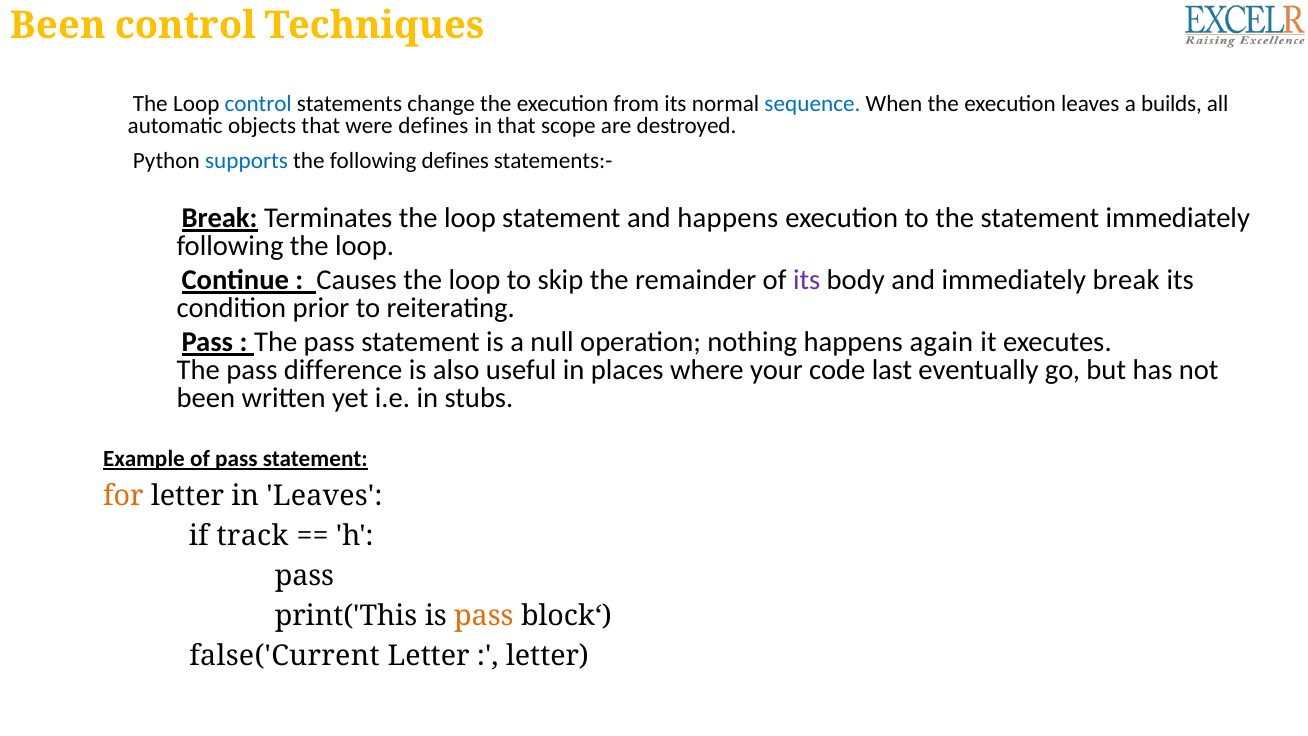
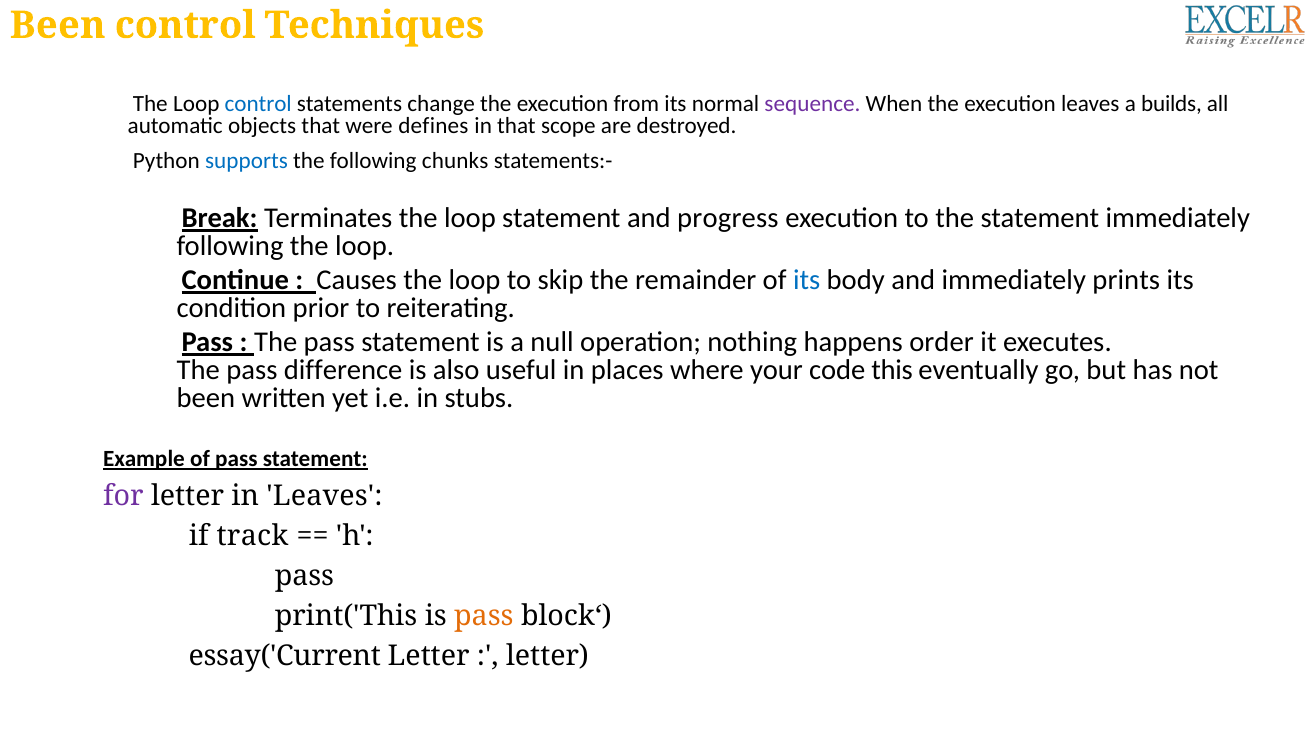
sequence colour: blue -> purple
following defines: defines -> chunks
and happens: happens -> progress
its at (807, 280) colour: purple -> blue
break: break -> prints
again: again -> order
last: last -> this
for colour: orange -> purple
false('Current: false('Current -> essay('Current
